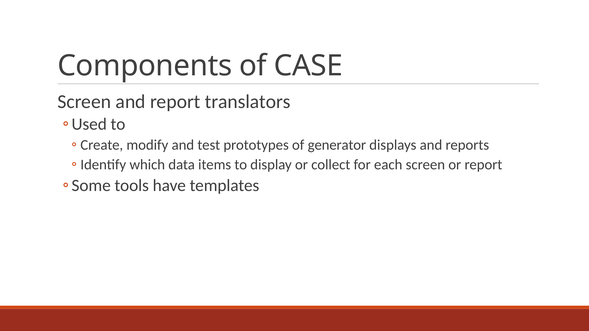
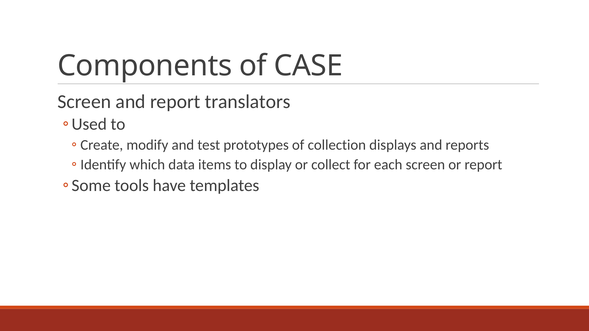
generator: generator -> collection
